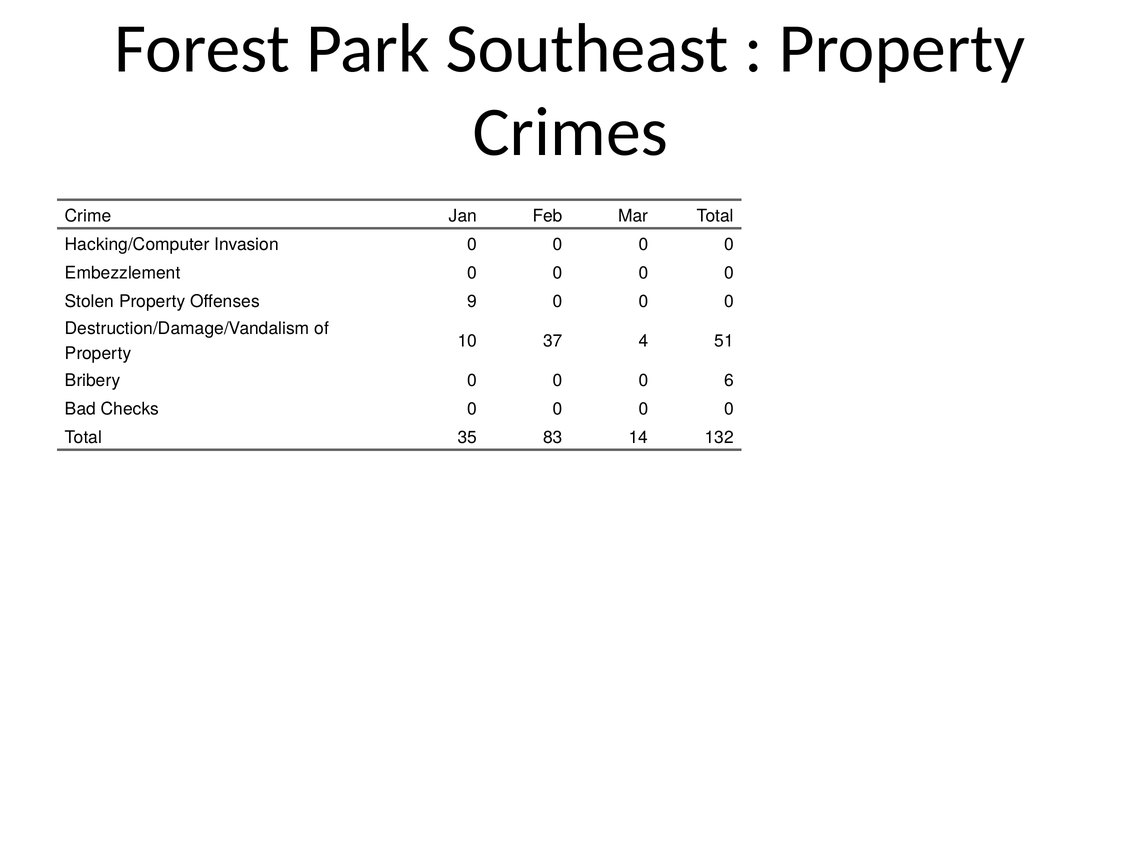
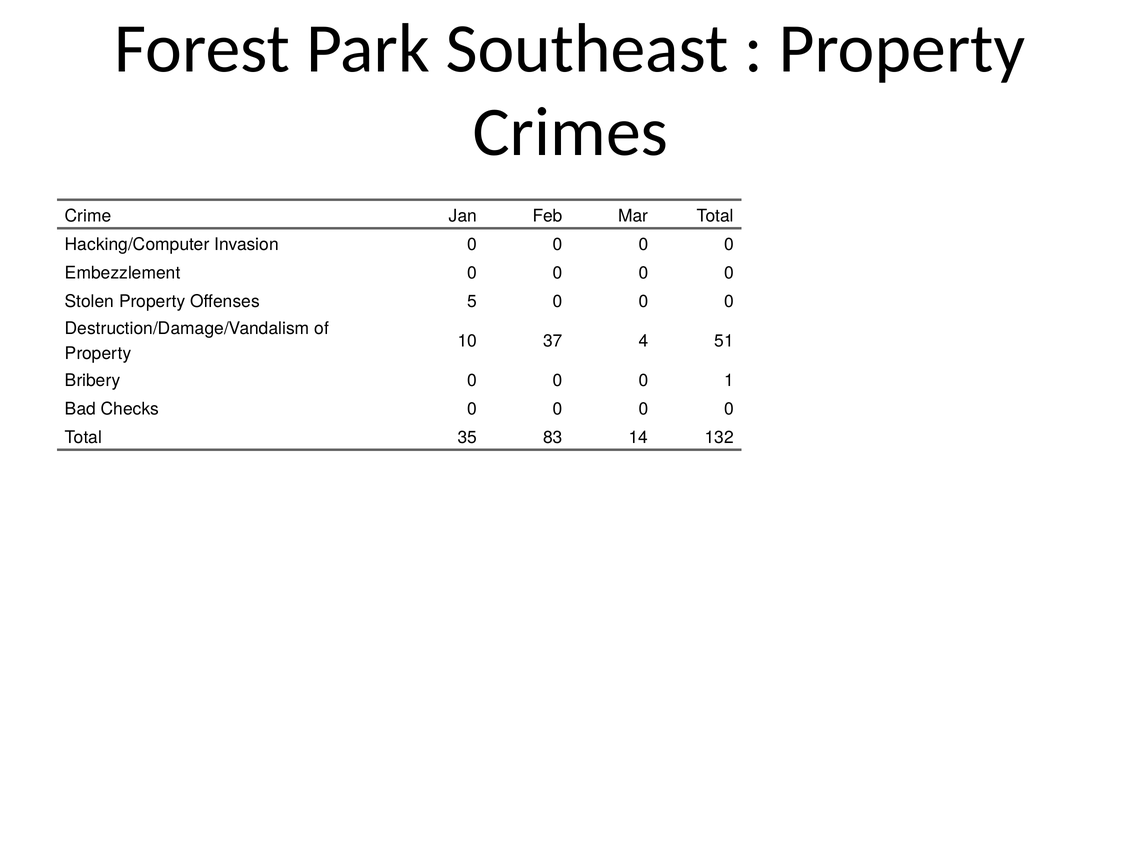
9: 9 -> 5
6: 6 -> 1
